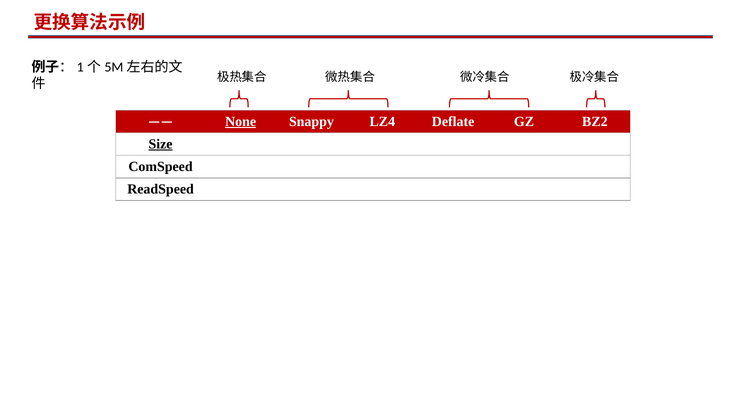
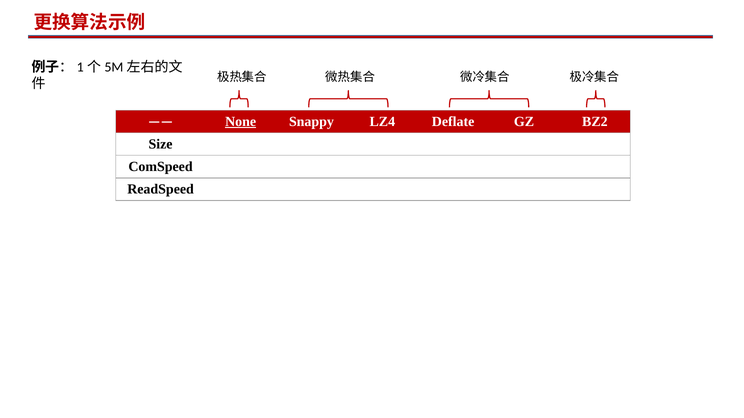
Size underline: present -> none
